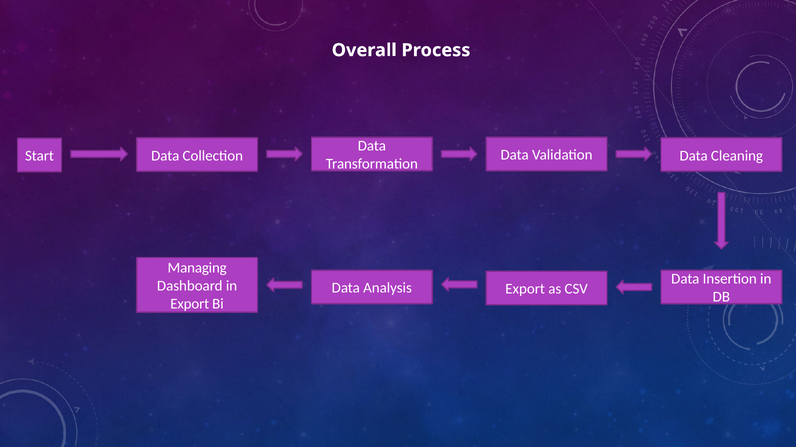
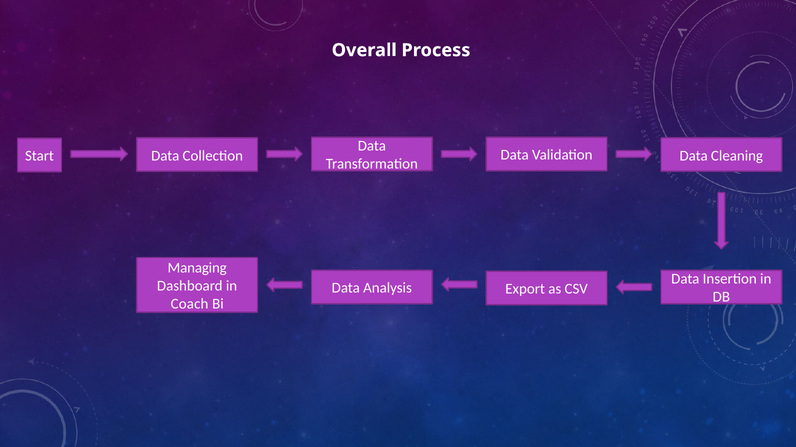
Export at (190, 304): Export -> Coach
